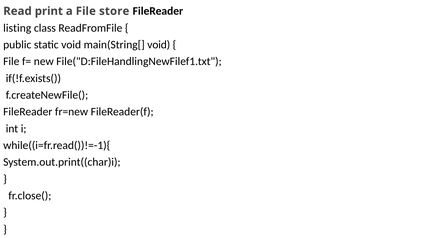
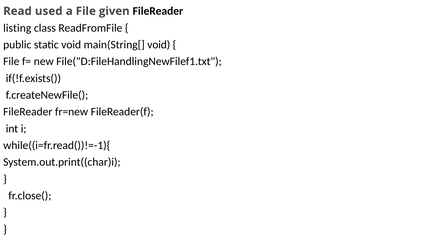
print: print -> used
store: store -> given
